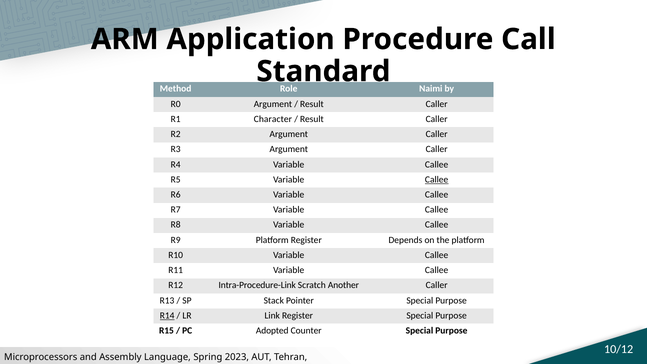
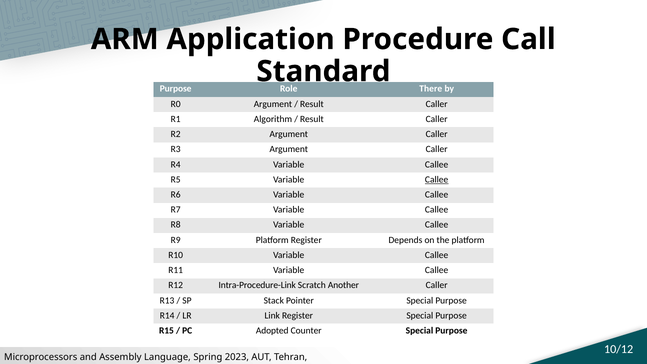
Method at (176, 89): Method -> Purpose
Naimi: Naimi -> There
Character: Character -> Algorithm
R14 underline: present -> none
